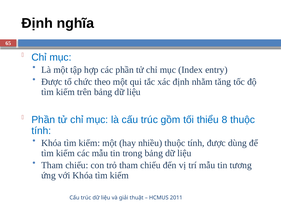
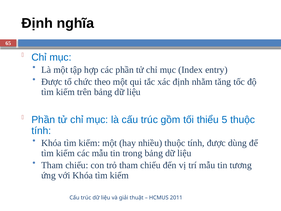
8: 8 -> 5
